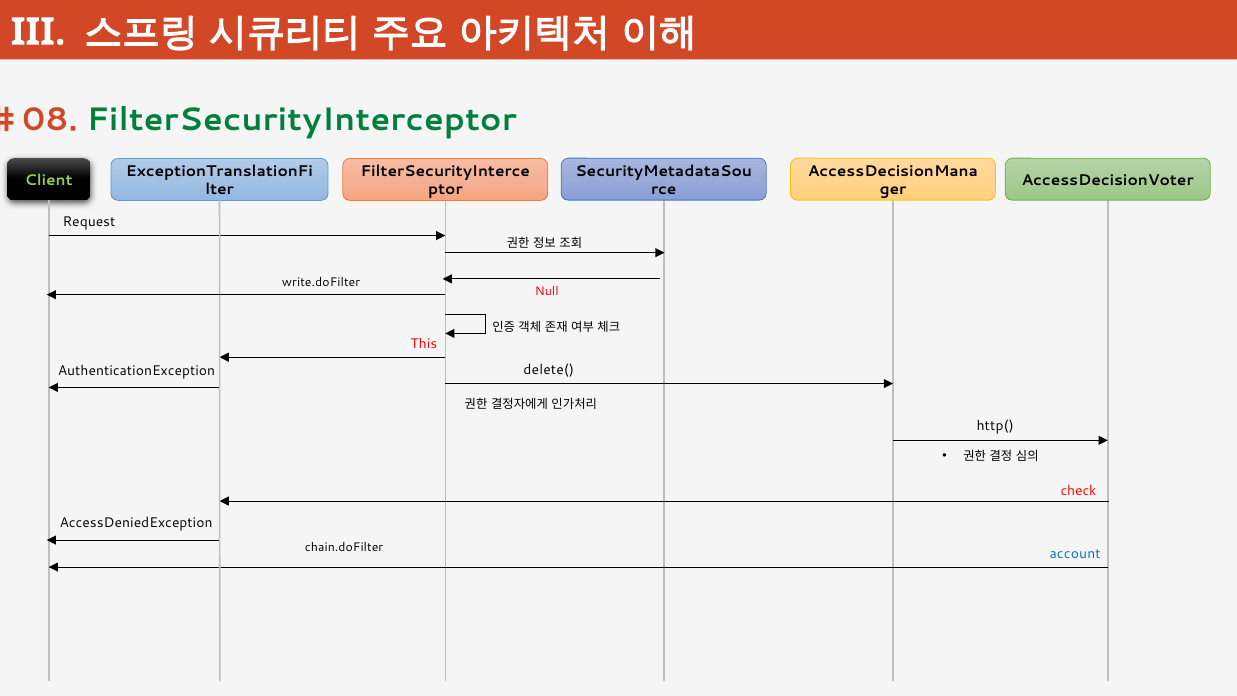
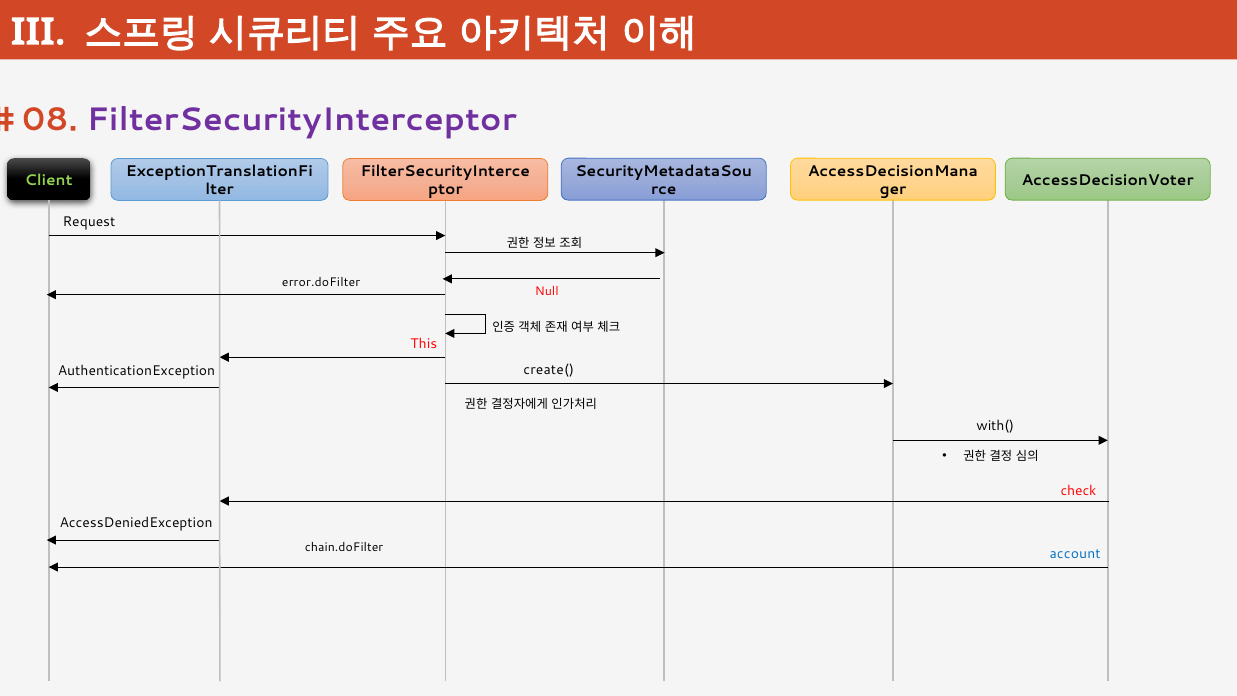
FilterSecurityInterceptor colour: green -> purple
write.doFilter: write.doFilter -> error.doFilter
delete(: delete( -> create(
http(: http( -> with(
